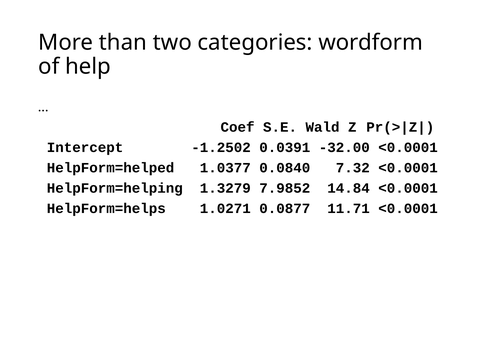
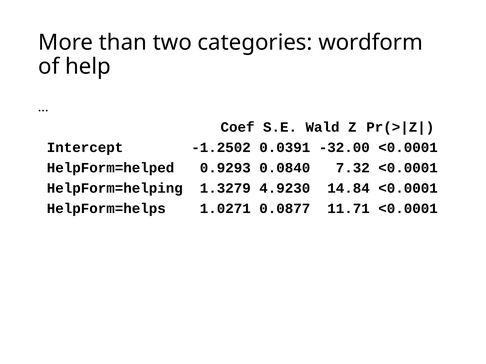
1.0377: 1.0377 -> 0.9293
7.9852: 7.9852 -> 4.9230
